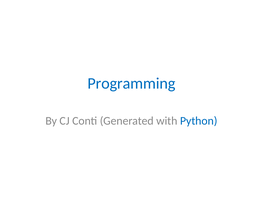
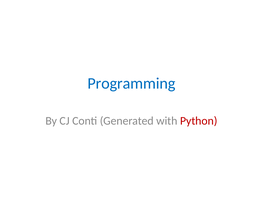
Python colour: blue -> red
